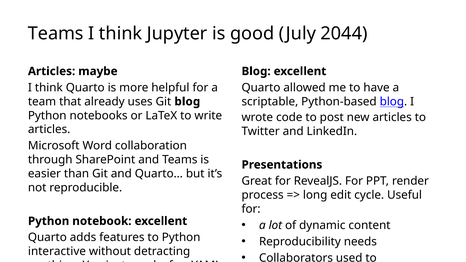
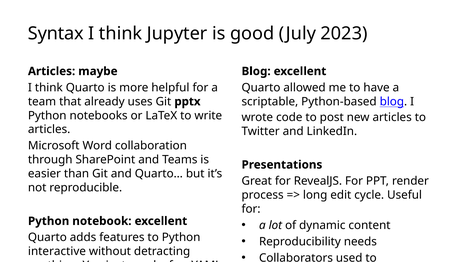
Teams at (56, 34): Teams -> Syntax
2044: 2044 -> 2023
Git blog: blog -> pptx
